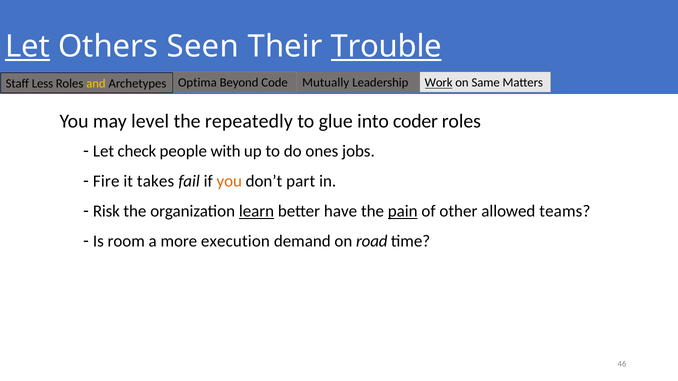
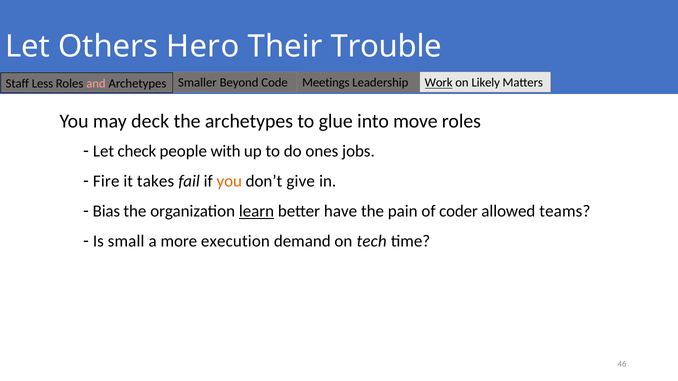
Let at (28, 47) underline: present -> none
Seen: Seen -> Hero
Trouble underline: present -> none
and colour: yellow -> pink
Optima: Optima -> Smaller
Mutually: Mutually -> Meetings
Same: Same -> Likely
level: level -> deck
the repeatedly: repeatedly -> archetypes
coder: coder -> move
part: part -> give
Risk: Risk -> Bias
pain underline: present -> none
other: other -> coder
room: room -> small
road: road -> tech
